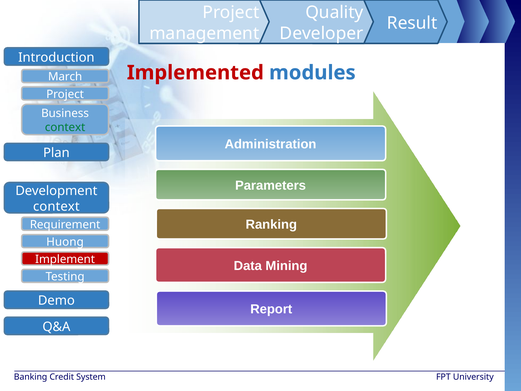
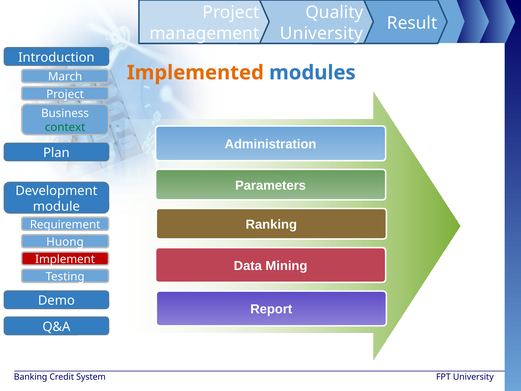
Developer at (322, 33): Developer -> University
Implemented colour: red -> orange
context at (56, 206): context -> module
